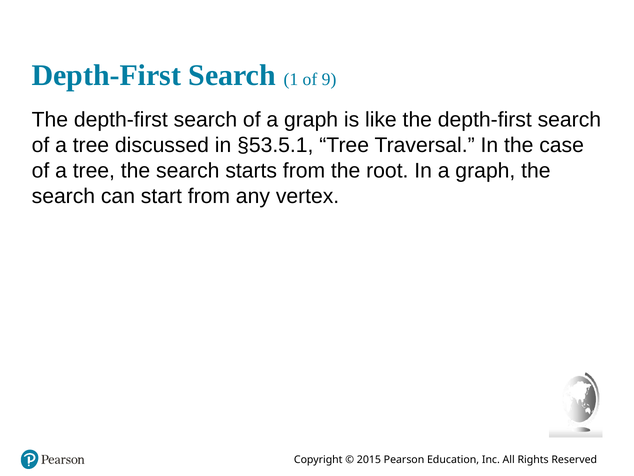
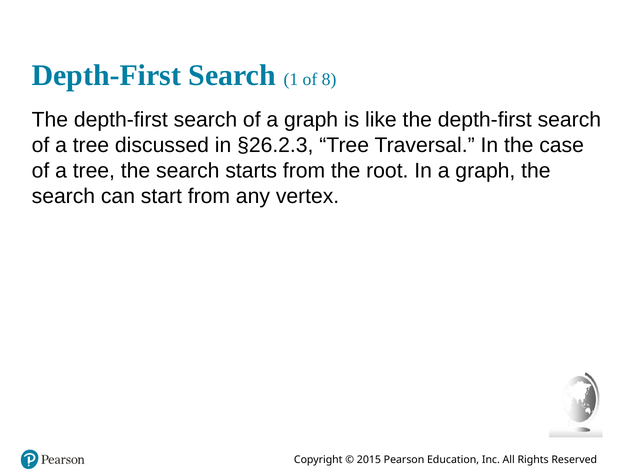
9: 9 -> 8
§53.5.1: §53.5.1 -> §26.2.3
